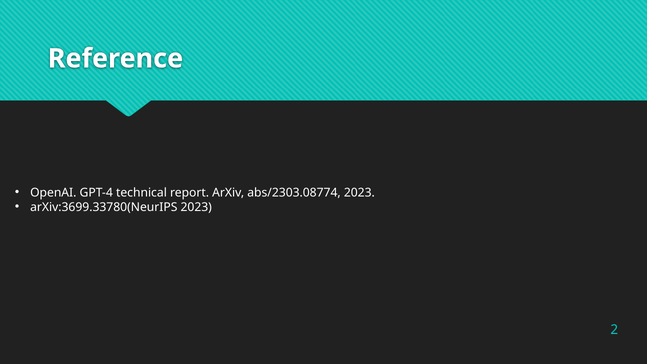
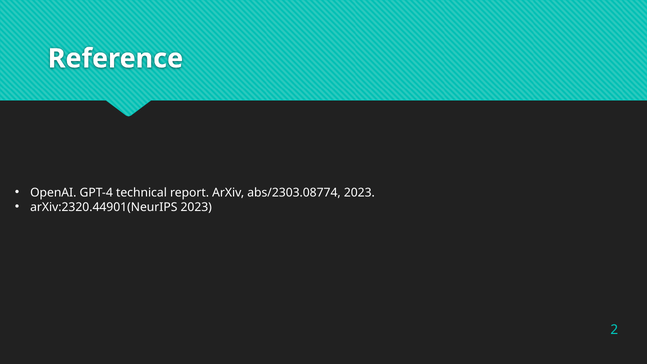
arXiv:3699.33780(NeurIPS: arXiv:3699.33780(NeurIPS -> arXiv:2320.44901(NeurIPS
